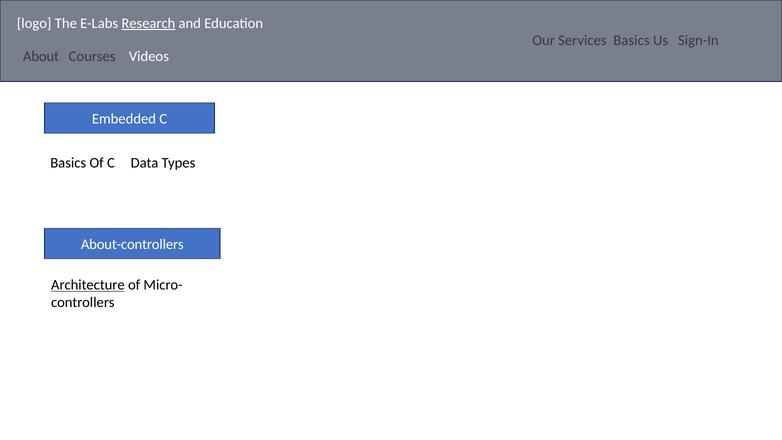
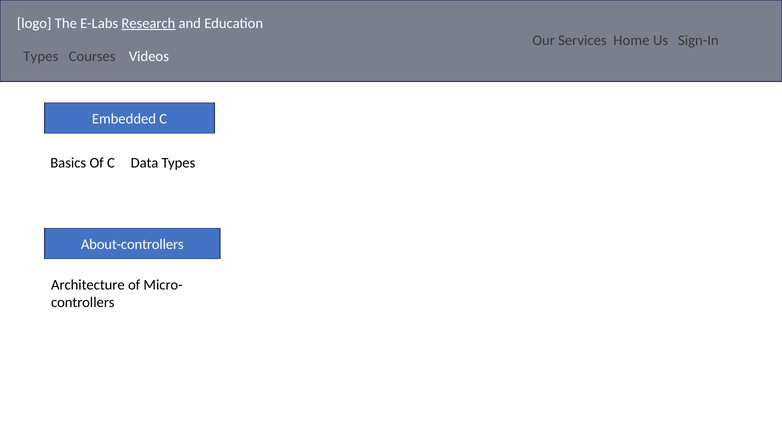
Services Basics: Basics -> Home
About at (41, 56): About -> Types
Architecture underline: present -> none
